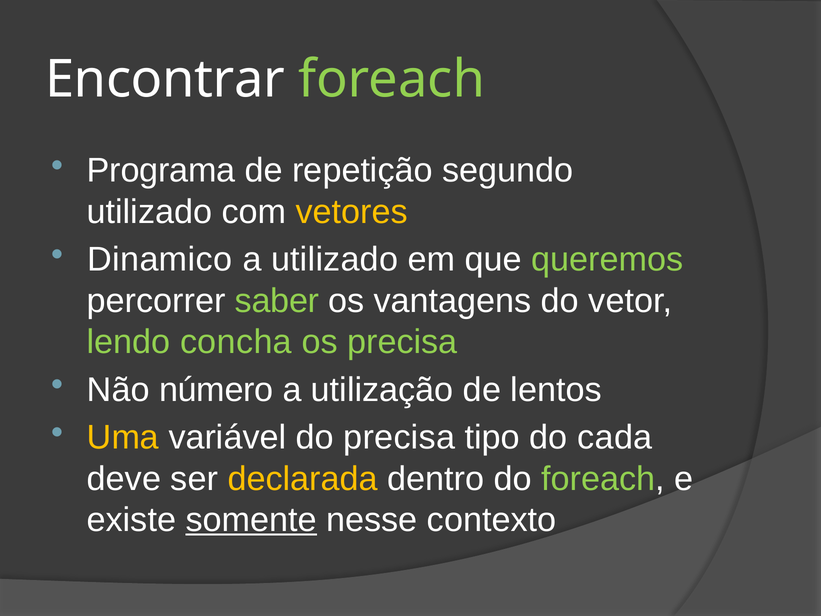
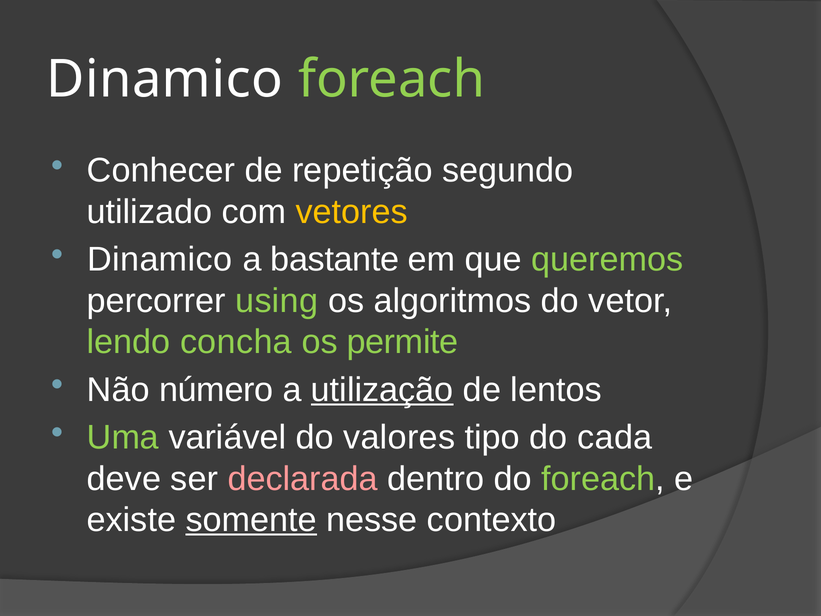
Encontrar at (165, 80): Encontrar -> Dinamico
Programa: Programa -> Conhecer
a utilizado: utilizado -> bastante
saber: saber -> using
vantagens: vantagens -> algoritmos
os precisa: precisa -> permite
utilização underline: none -> present
Uma colour: yellow -> light green
do precisa: precisa -> valores
declarada colour: yellow -> pink
